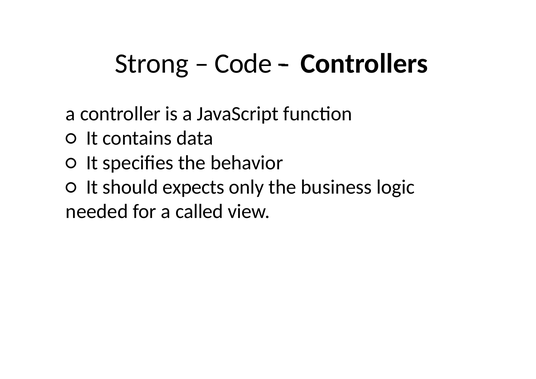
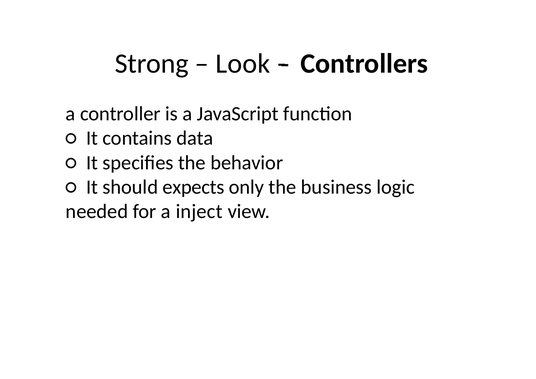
Code: Code -> Look
called: called -> inject
